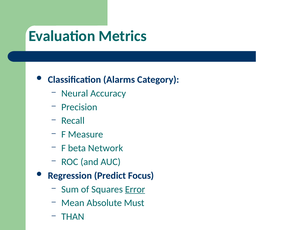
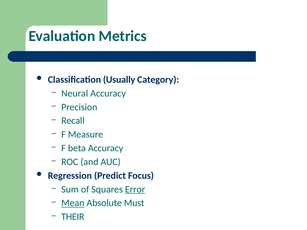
Alarms: Alarms -> Usually
beta Network: Network -> Accuracy
Mean underline: none -> present
THAN: THAN -> THEIR
